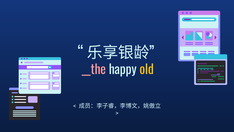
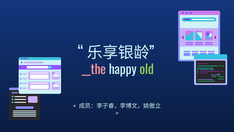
old colour: yellow -> light green
